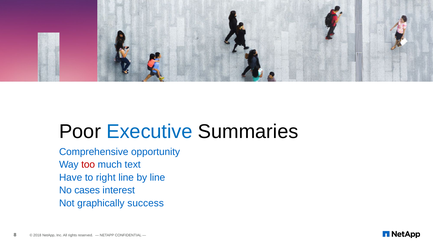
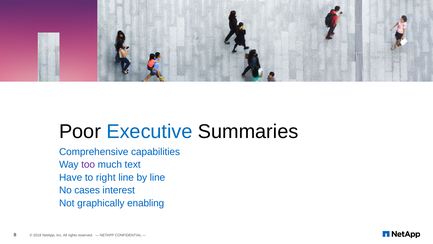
opportunity: opportunity -> capabilities
too colour: red -> purple
success: success -> enabling
